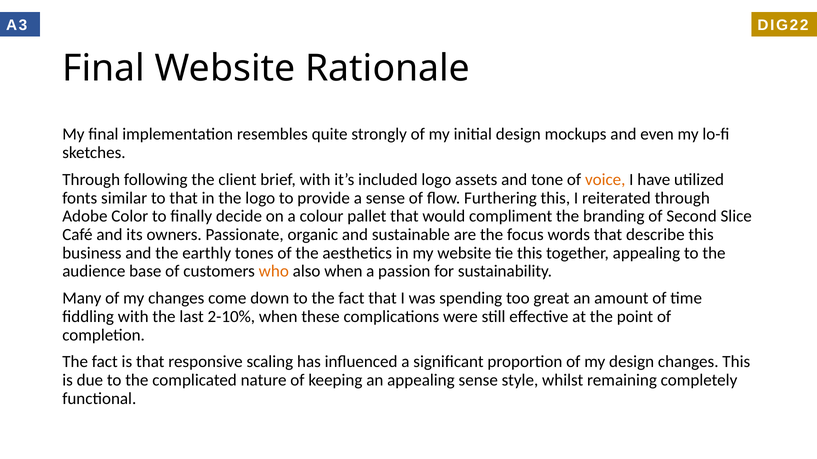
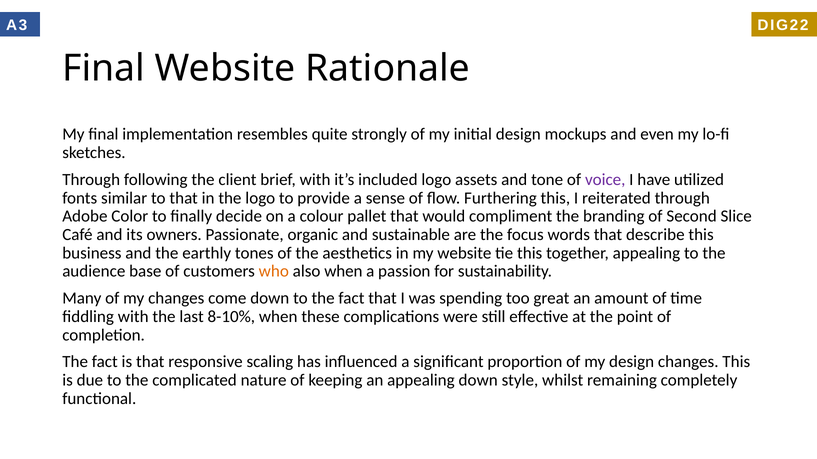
voice colour: orange -> purple
2-10%: 2-10% -> 8-10%
appealing sense: sense -> down
